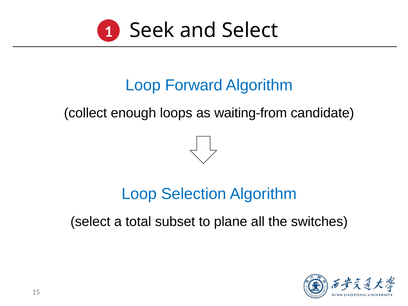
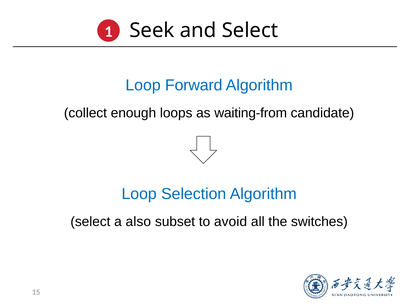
total: total -> also
plane: plane -> avoid
